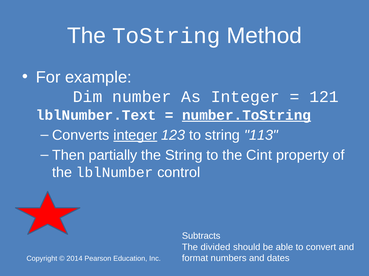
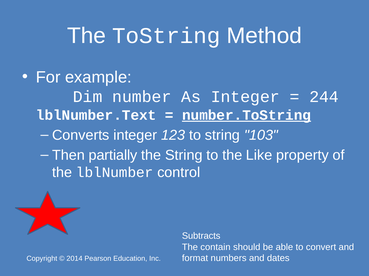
121: 121 -> 244
integer at (135, 136) underline: present -> none
113: 113 -> 103
Cint: Cint -> Like
divided: divided -> contain
